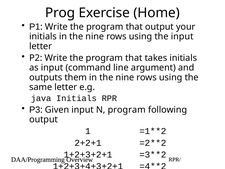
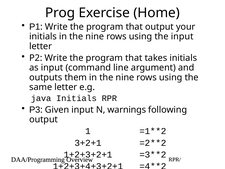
N program: program -> warnings
2+2+1: 2+2+1 -> 3+2+1
